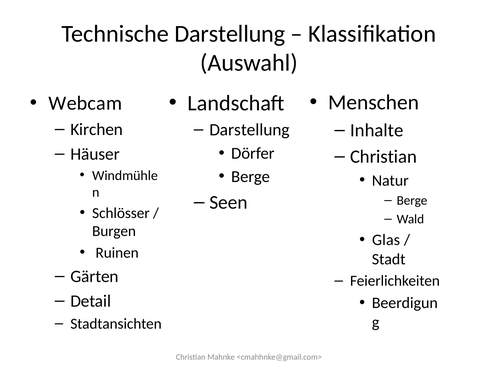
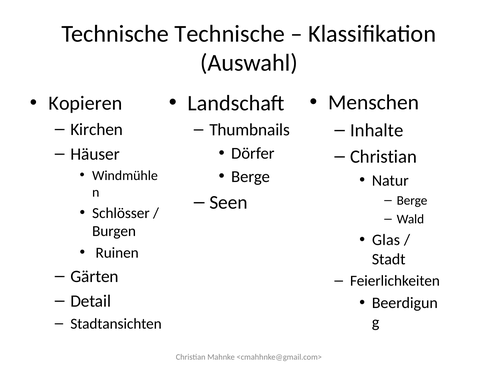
Technische Darstellung: Darstellung -> Technische
Webcam: Webcam -> Kopieren
Darstellung at (250, 130): Darstellung -> Thumbnails
